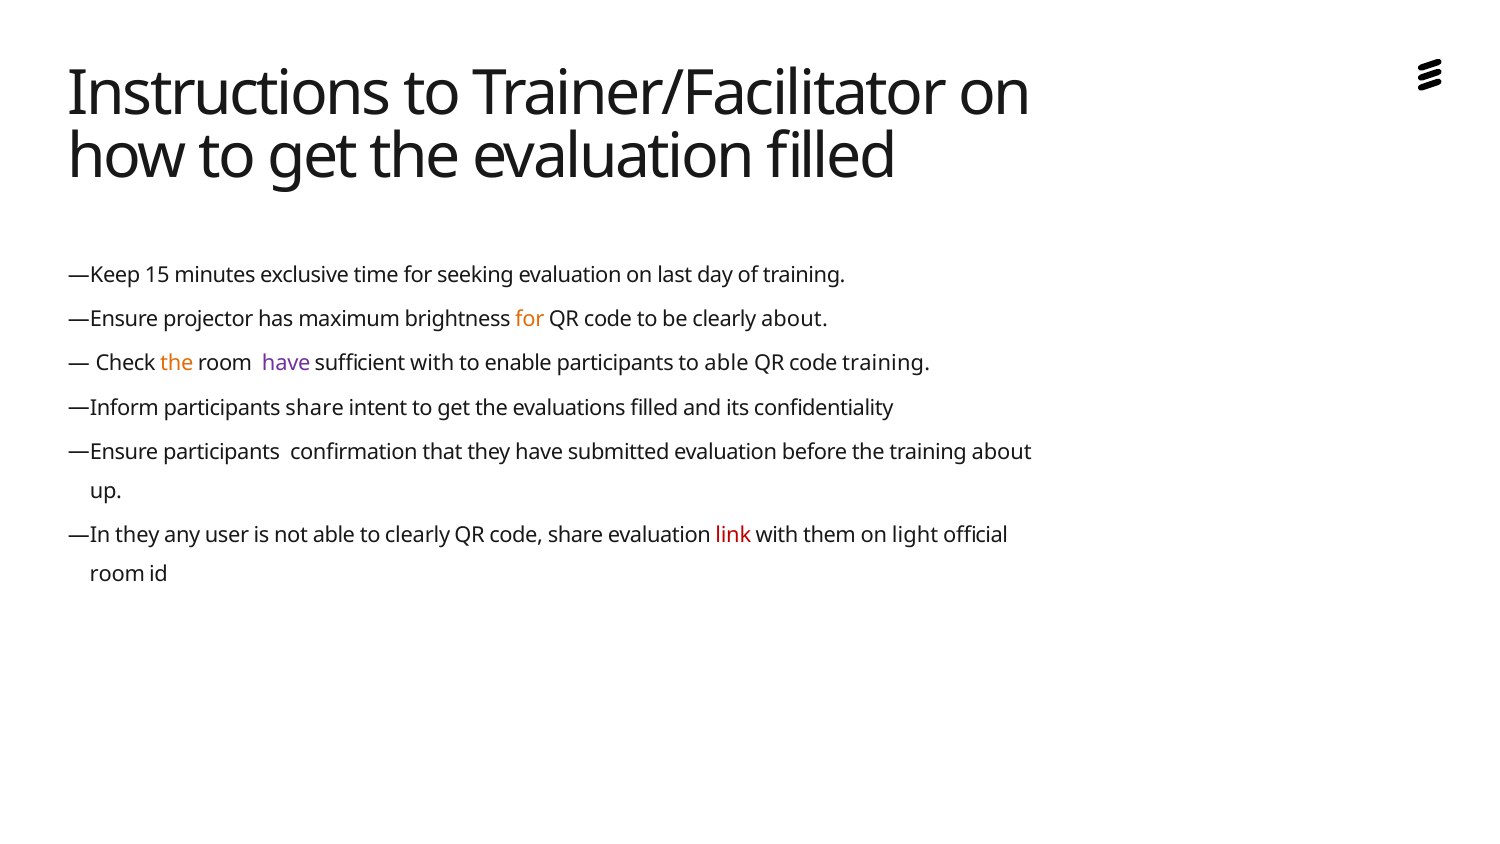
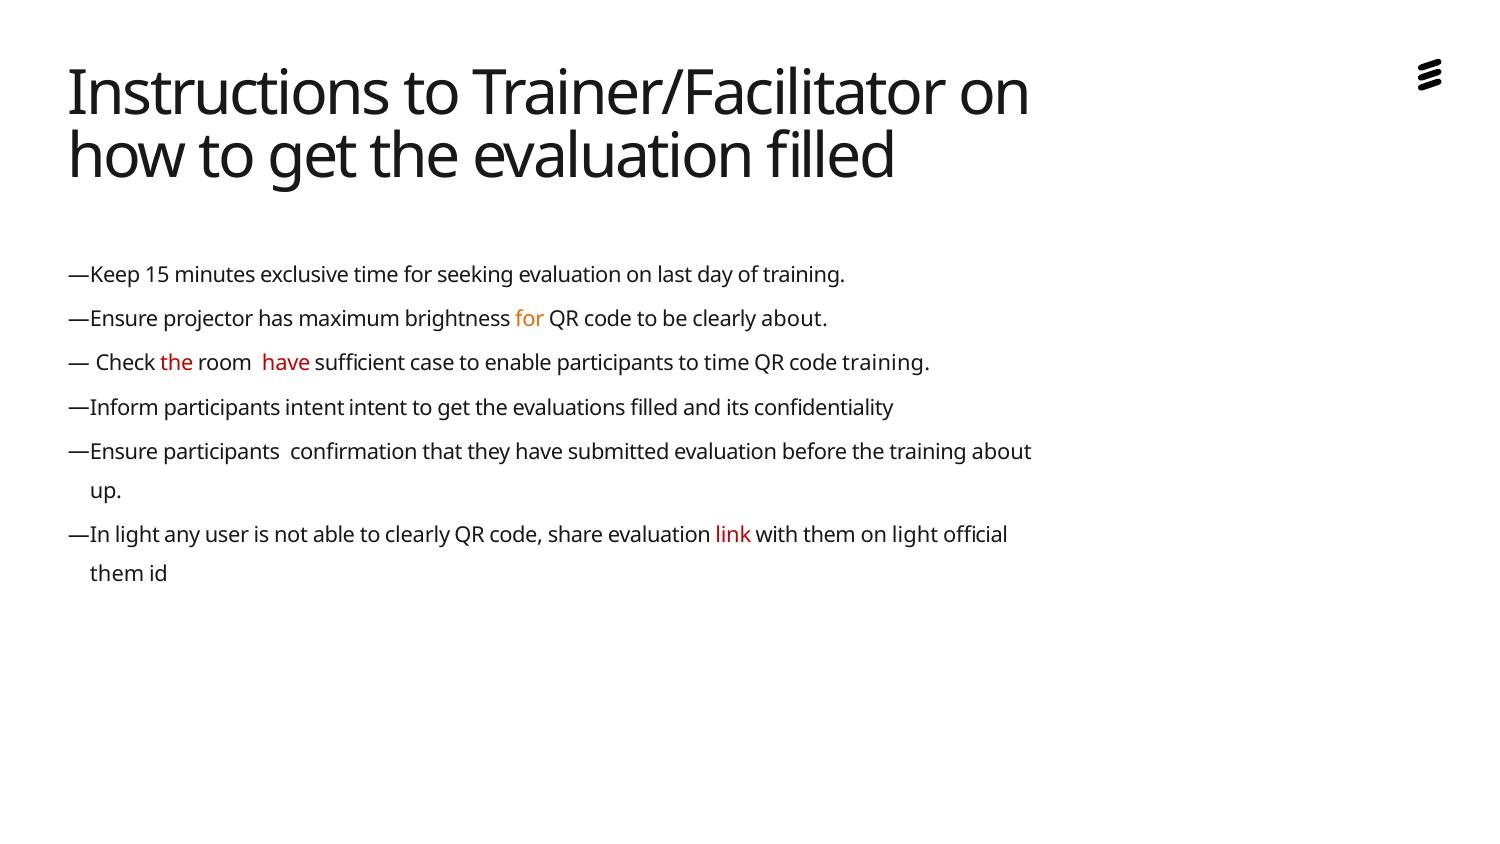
the at (177, 364) colour: orange -> red
have at (286, 364) colour: purple -> red
sufficient with: with -> case
to able: able -> time
participants share: share -> intent
they at (137, 535): they -> light
room at (117, 575): room -> them
